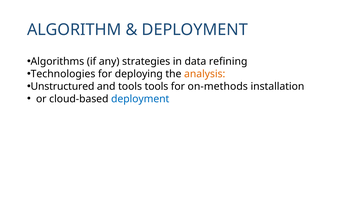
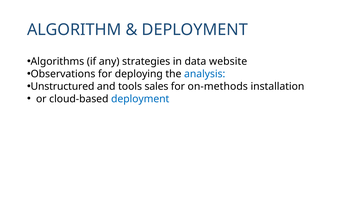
refining: refining -> website
Technologies: Technologies -> Observations
analysis colour: orange -> blue
tools tools: tools -> sales
